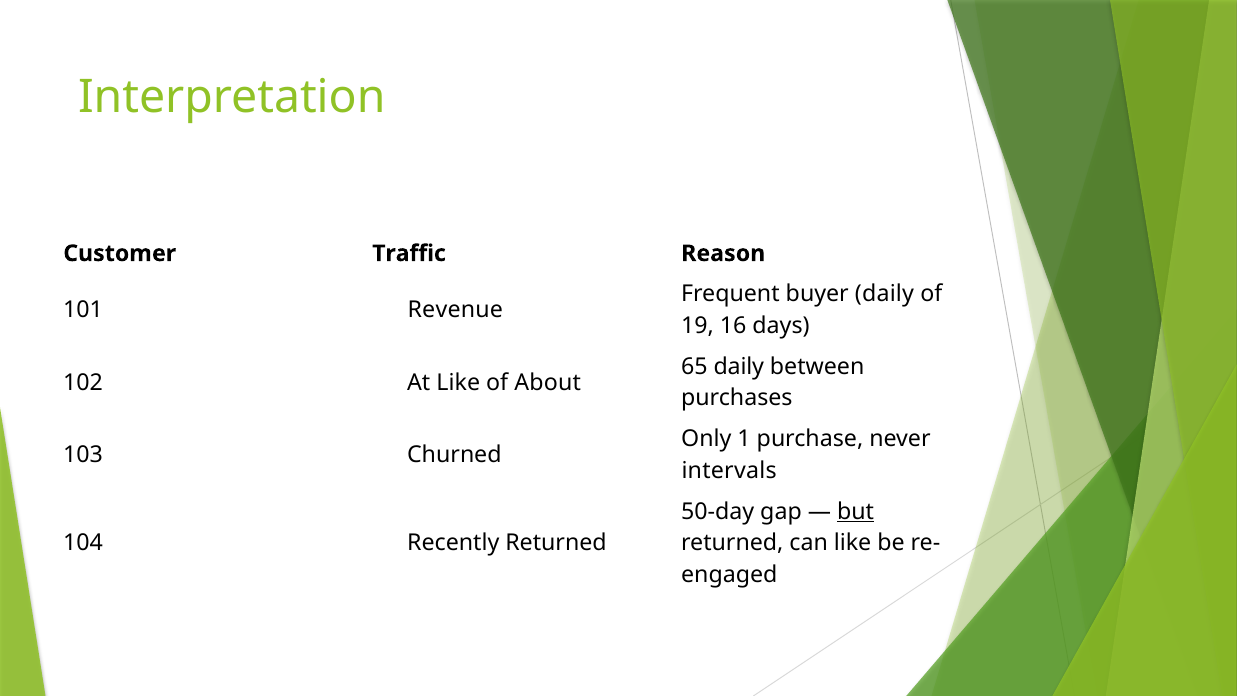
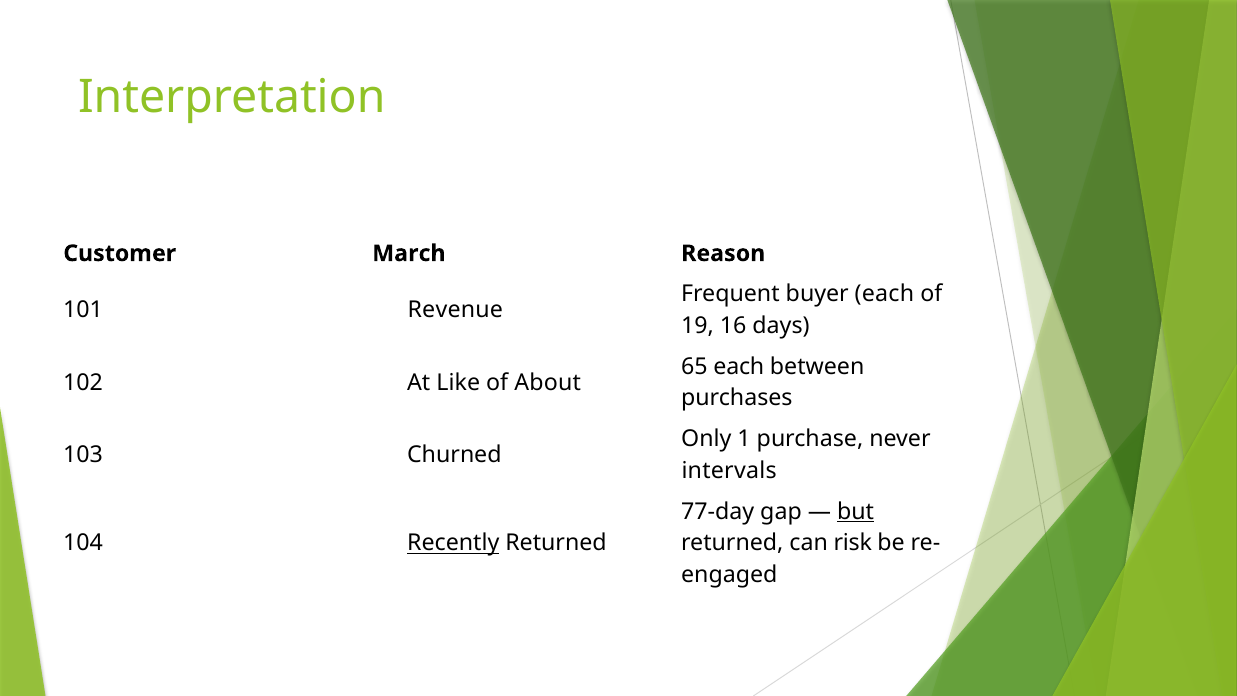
Traffic: Traffic -> March
buyer daily: daily -> each
65 daily: daily -> each
50-day: 50-day -> 77-day
Recently underline: none -> present
can like: like -> risk
